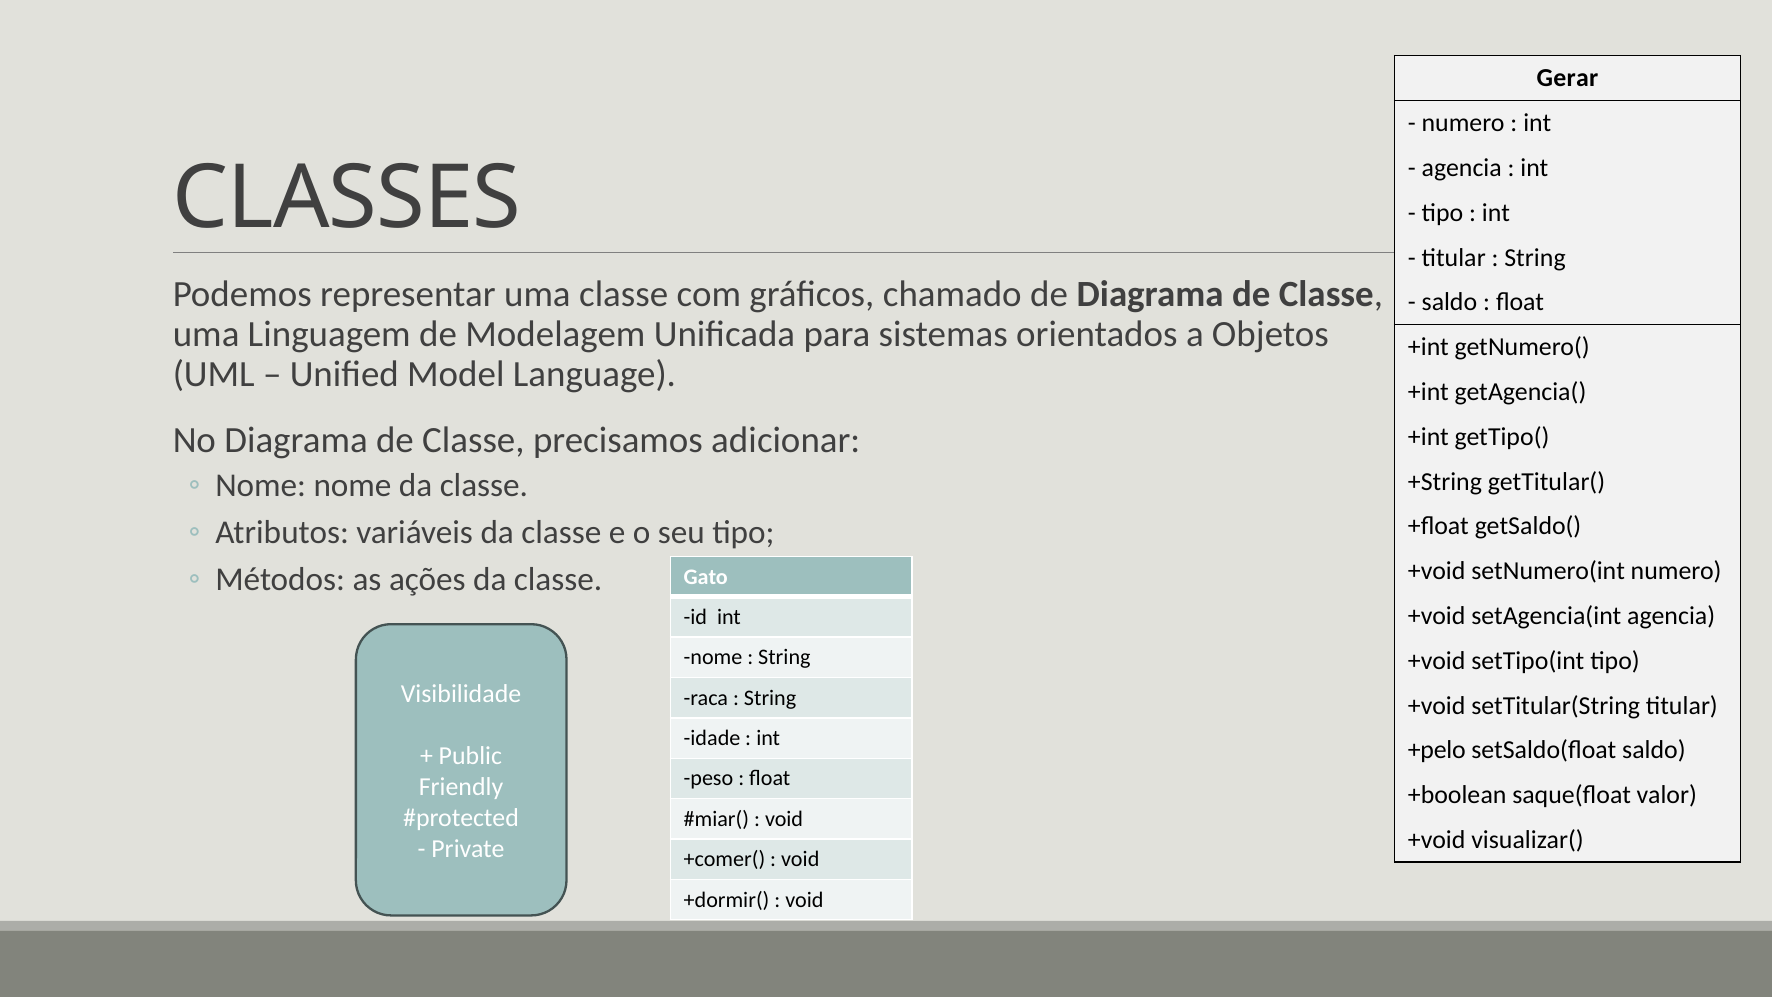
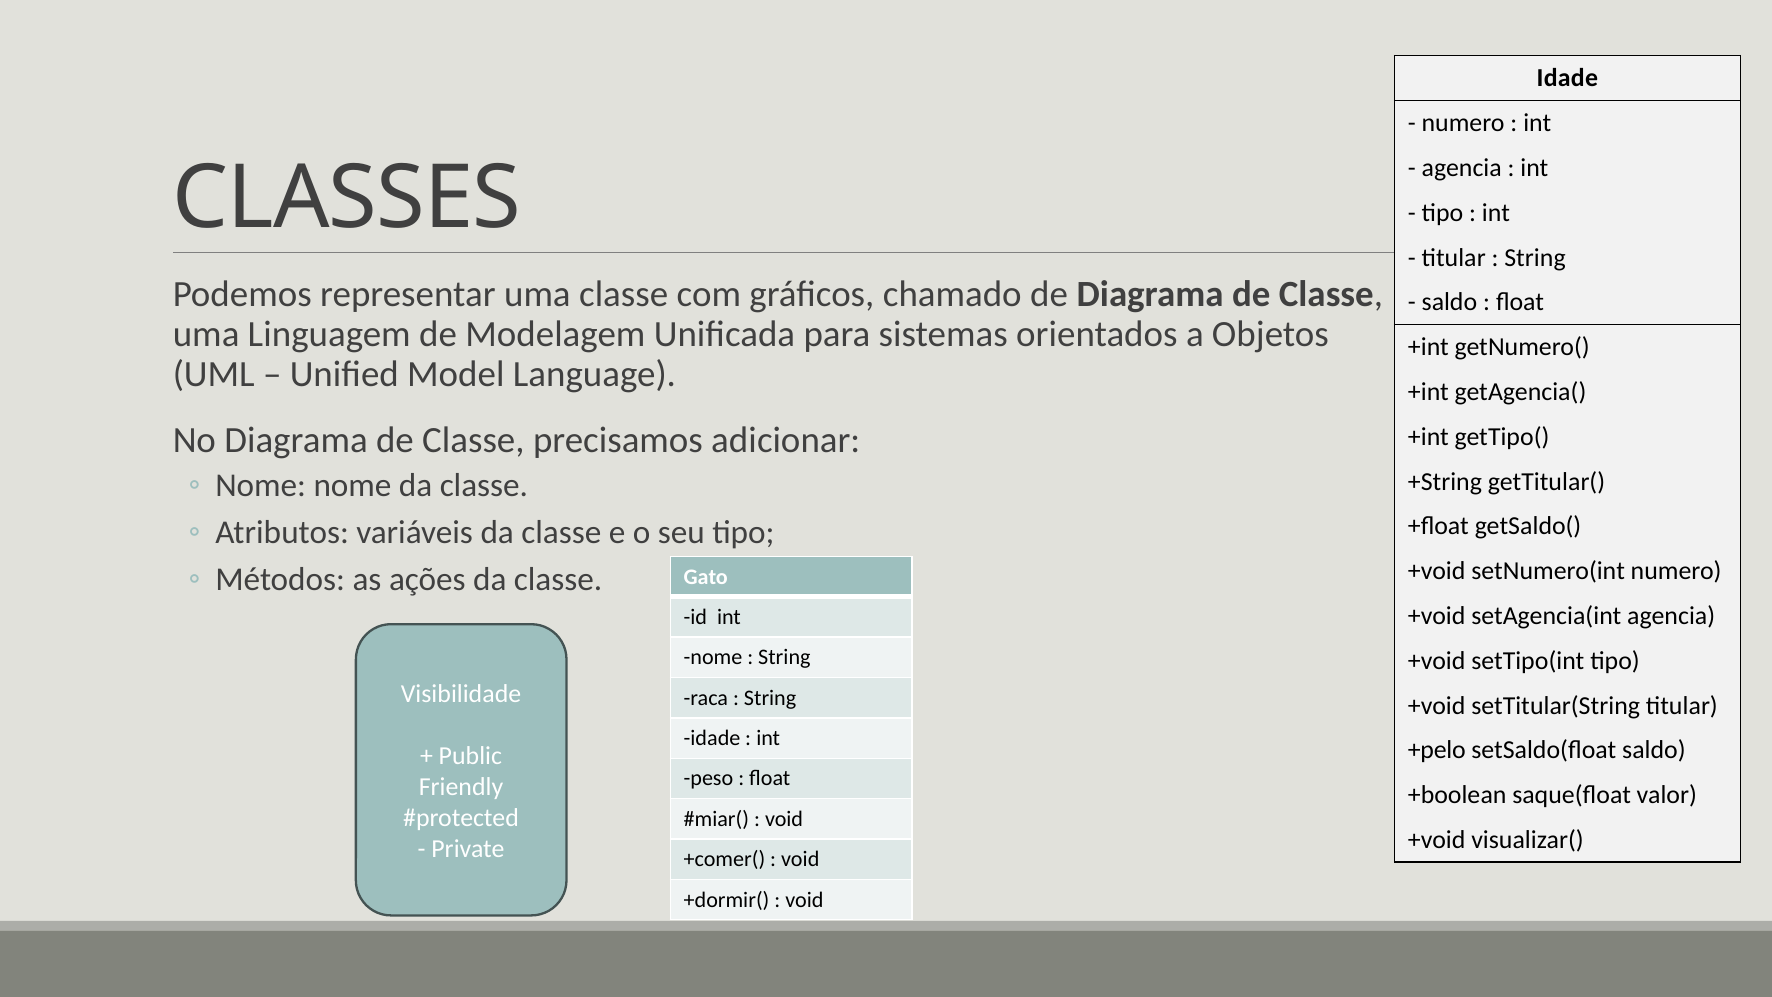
Gerar at (1567, 78): Gerar -> Idade
